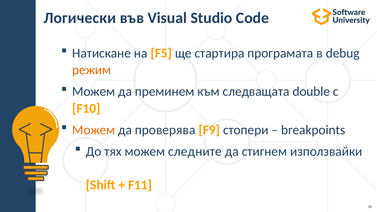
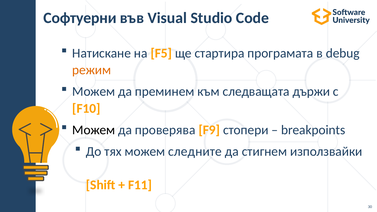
Логически: Логически -> Софтуерни
double: double -> държи
Можем at (94, 130) colour: orange -> black
